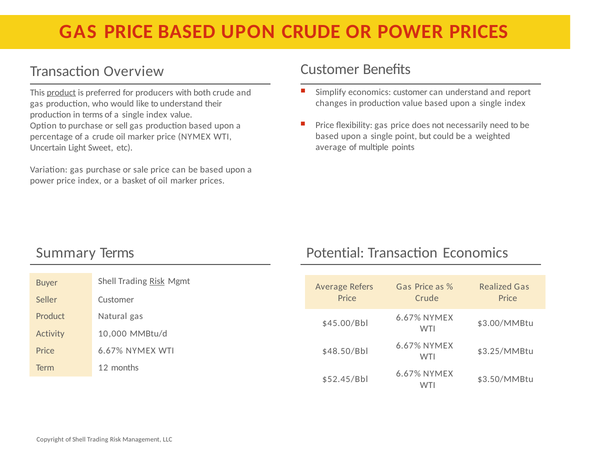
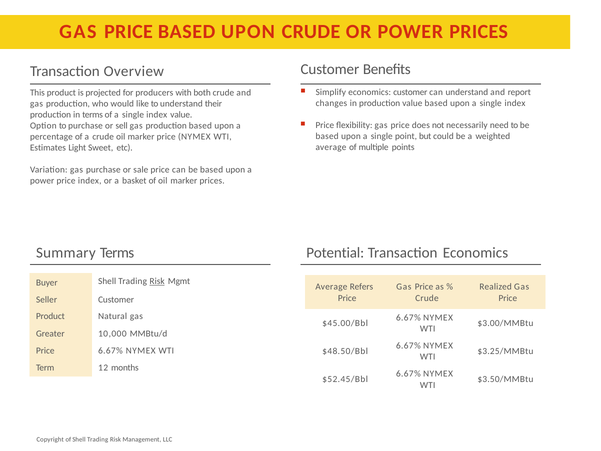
product at (61, 92) underline: present -> none
preferred: preferred -> projected
Uncertain: Uncertain -> Estimates
Activity: Activity -> Greater
